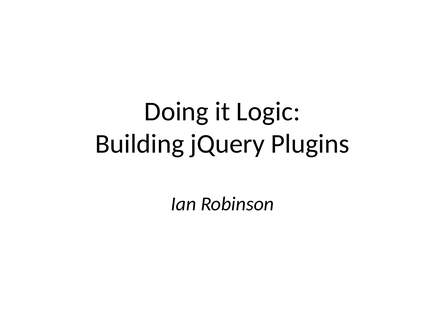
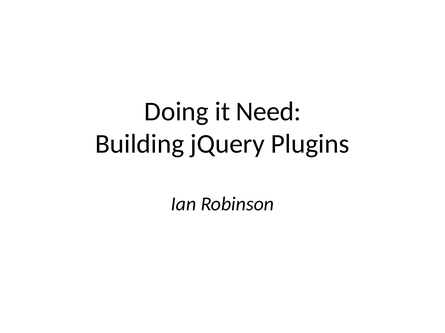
Logic: Logic -> Need
